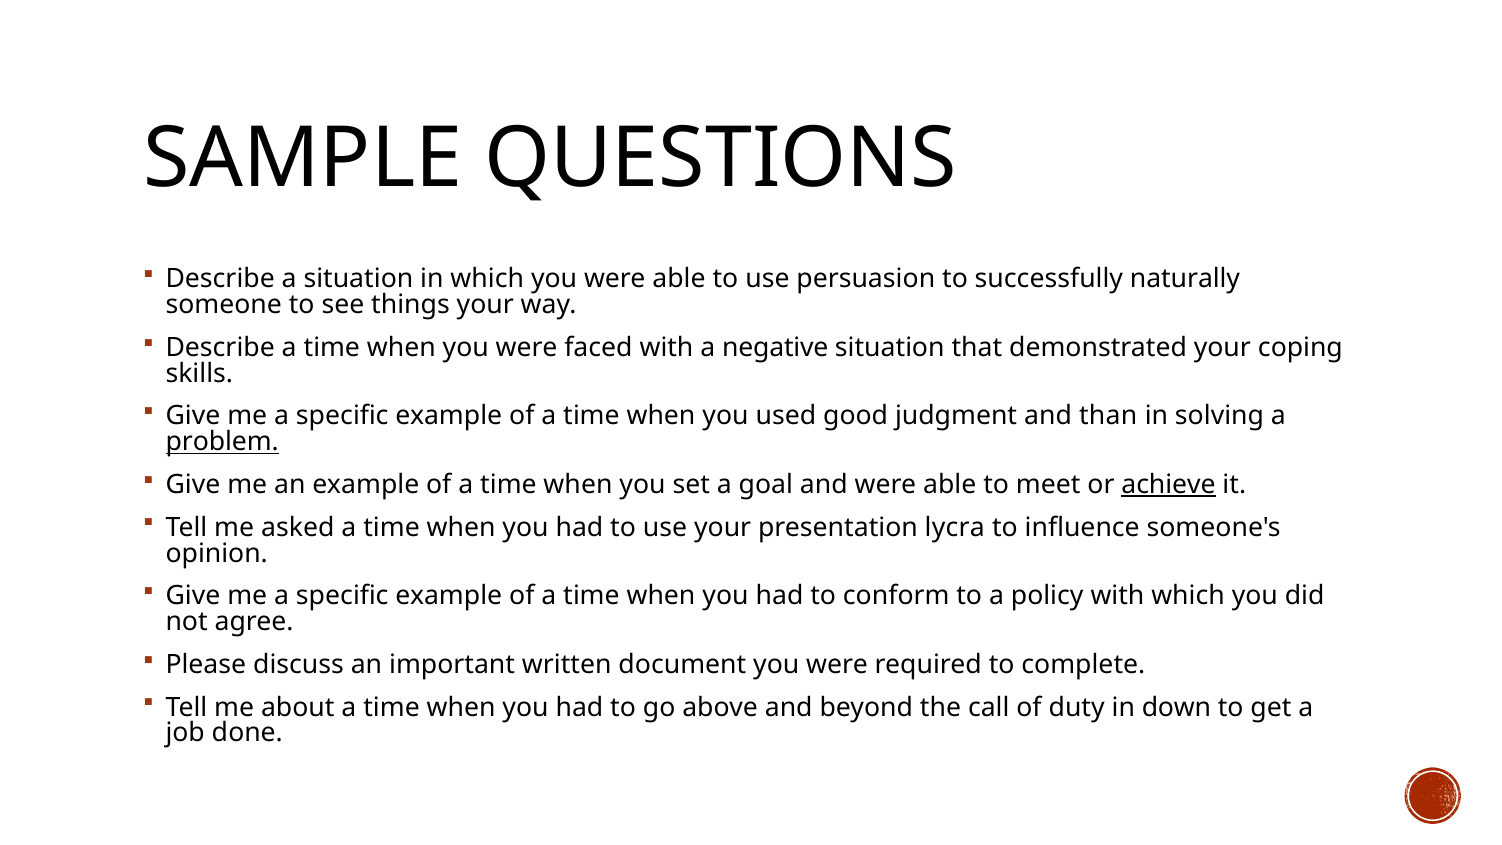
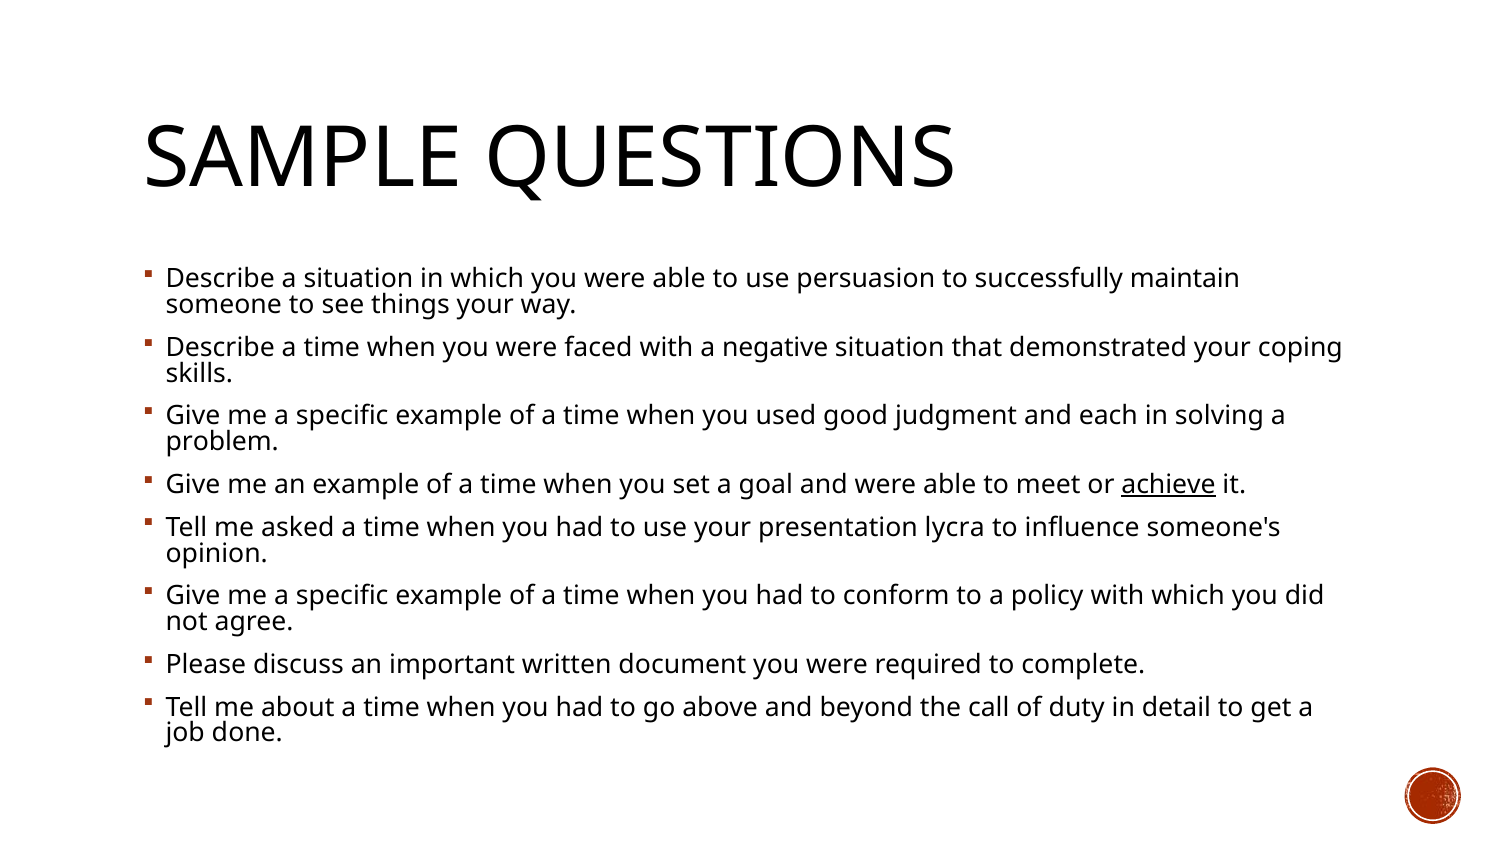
naturally: naturally -> maintain
than: than -> each
problem underline: present -> none
down: down -> detail
